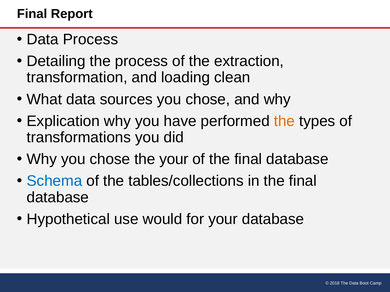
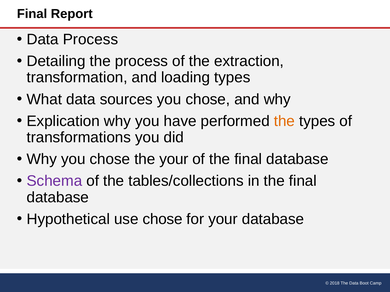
loading clean: clean -> types
Schema colour: blue -> purple
use would: would -> chose
